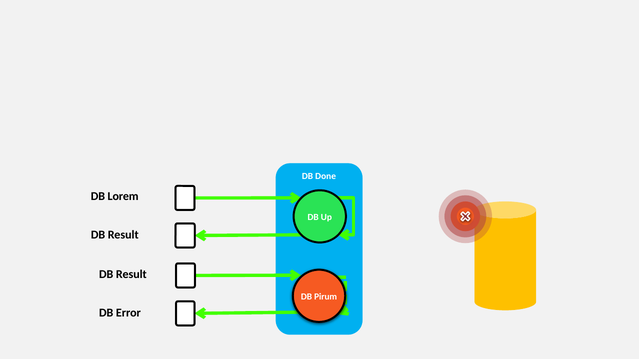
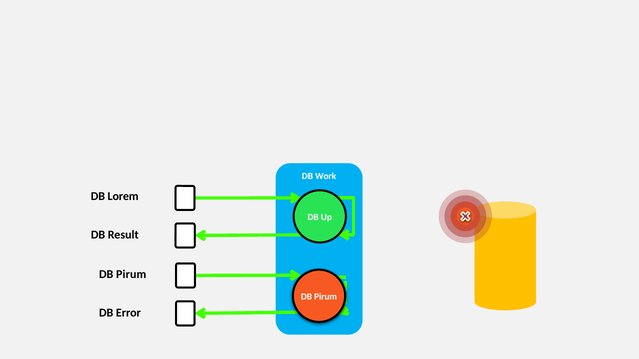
Done: Done -> Work
Result at (131, 275): Result -> Pirum
